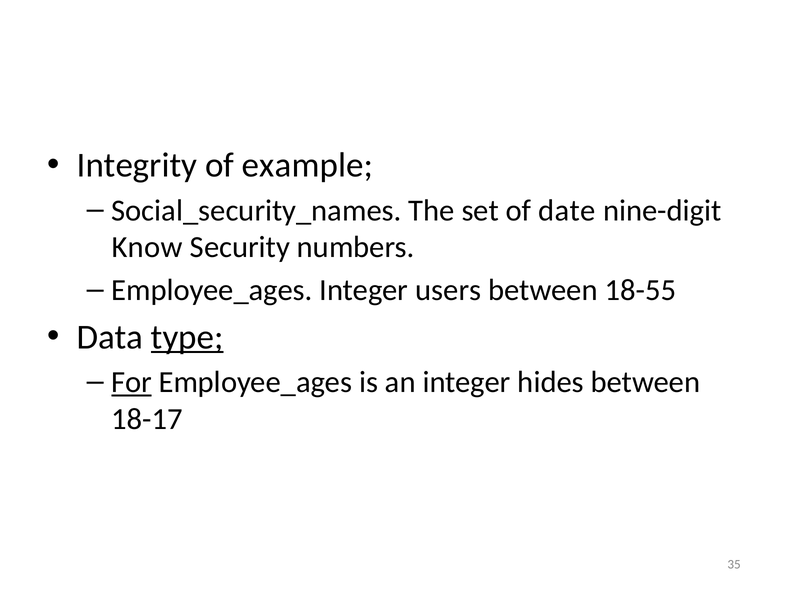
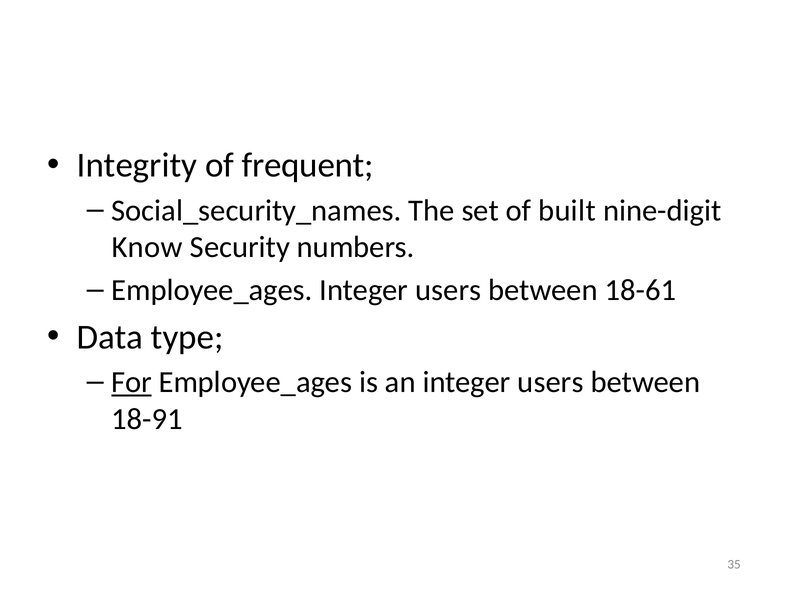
example: example -> frequent
date: date -> built
18-55: 18-55 -> 18-61
type underline: present -> none
an integer hides: hides -> users
18-17: 18-17 -> 18-91
